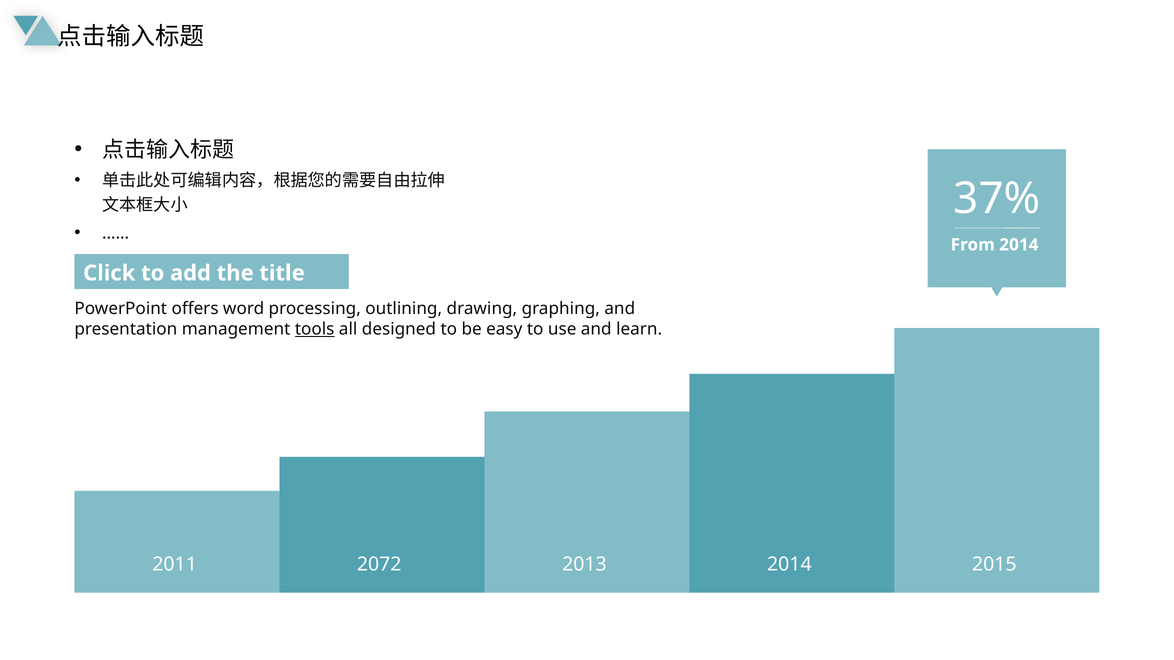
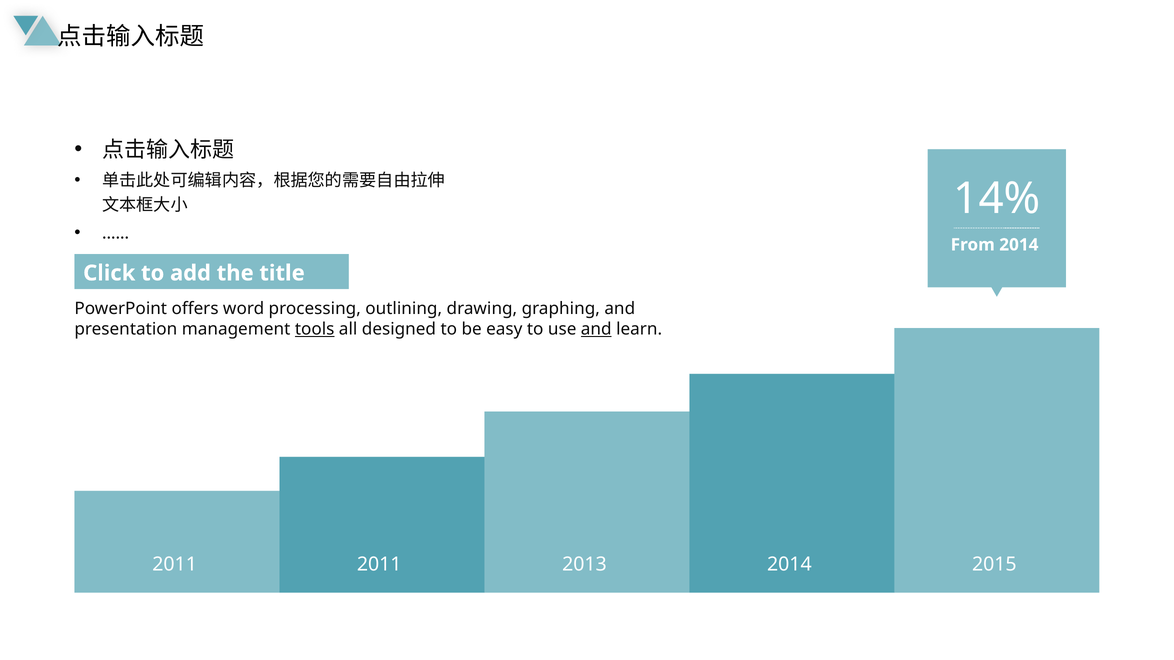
37%: 37% -> 14%
and at (596, 329) underline: none -> present
2011 2072: 2072 -> 2011
